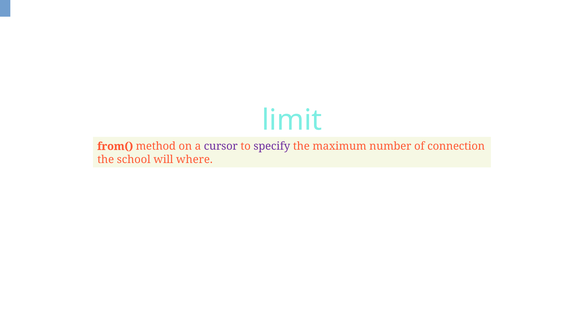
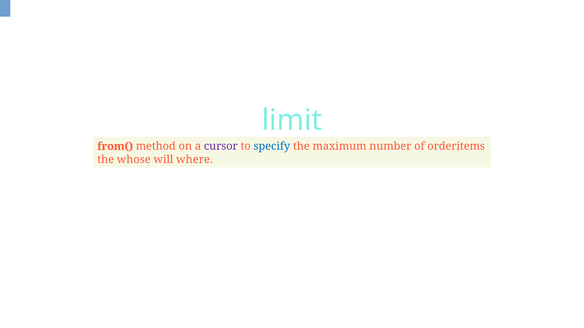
specify colour: purple -> blue
connection: connection -> orderitems
school: school -> whose
